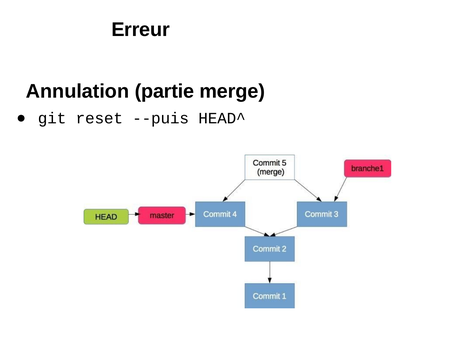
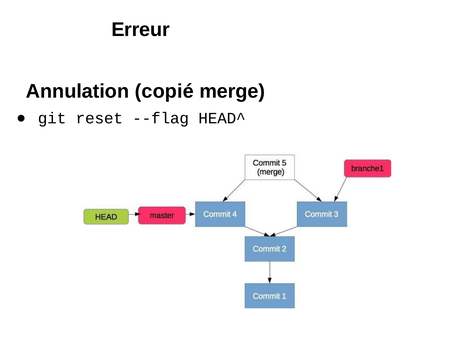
partie: partie -> copié
--puis: --puis -> --flag
